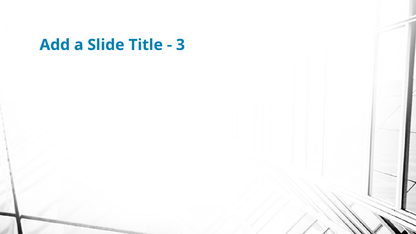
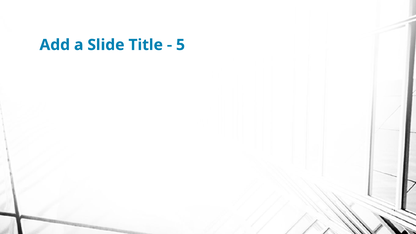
3: 3 -> 5
